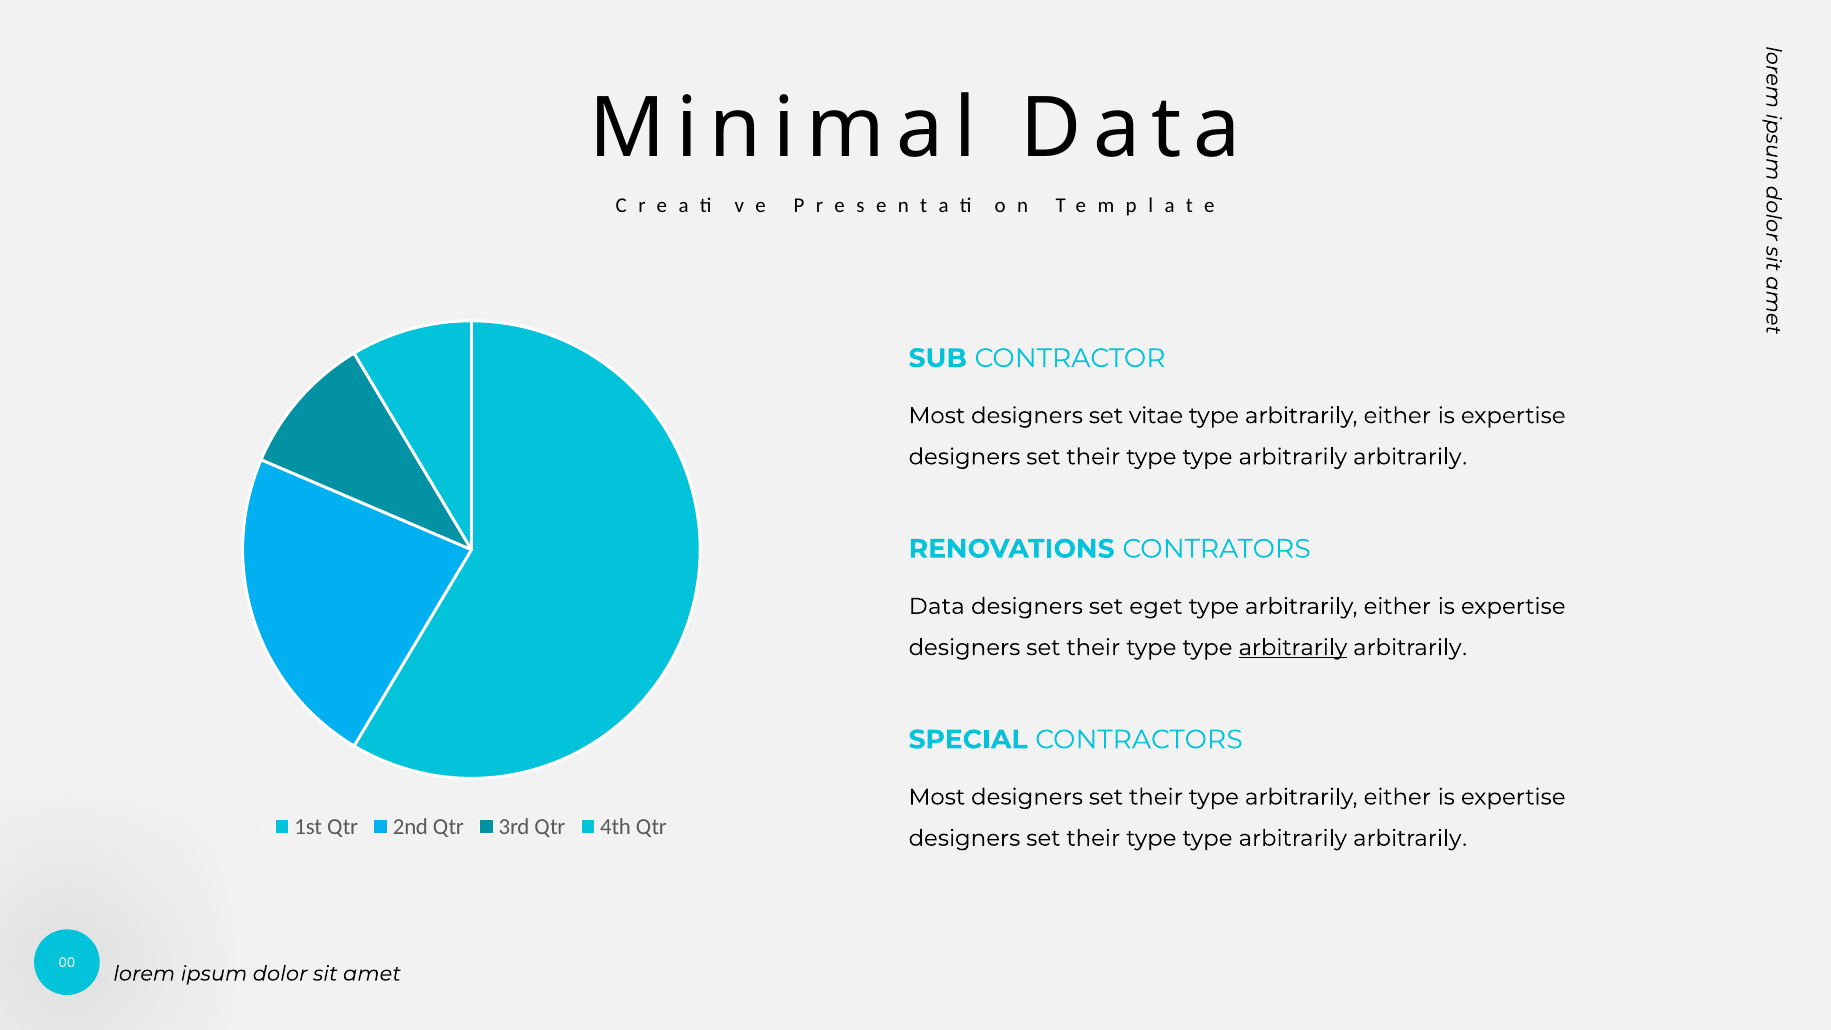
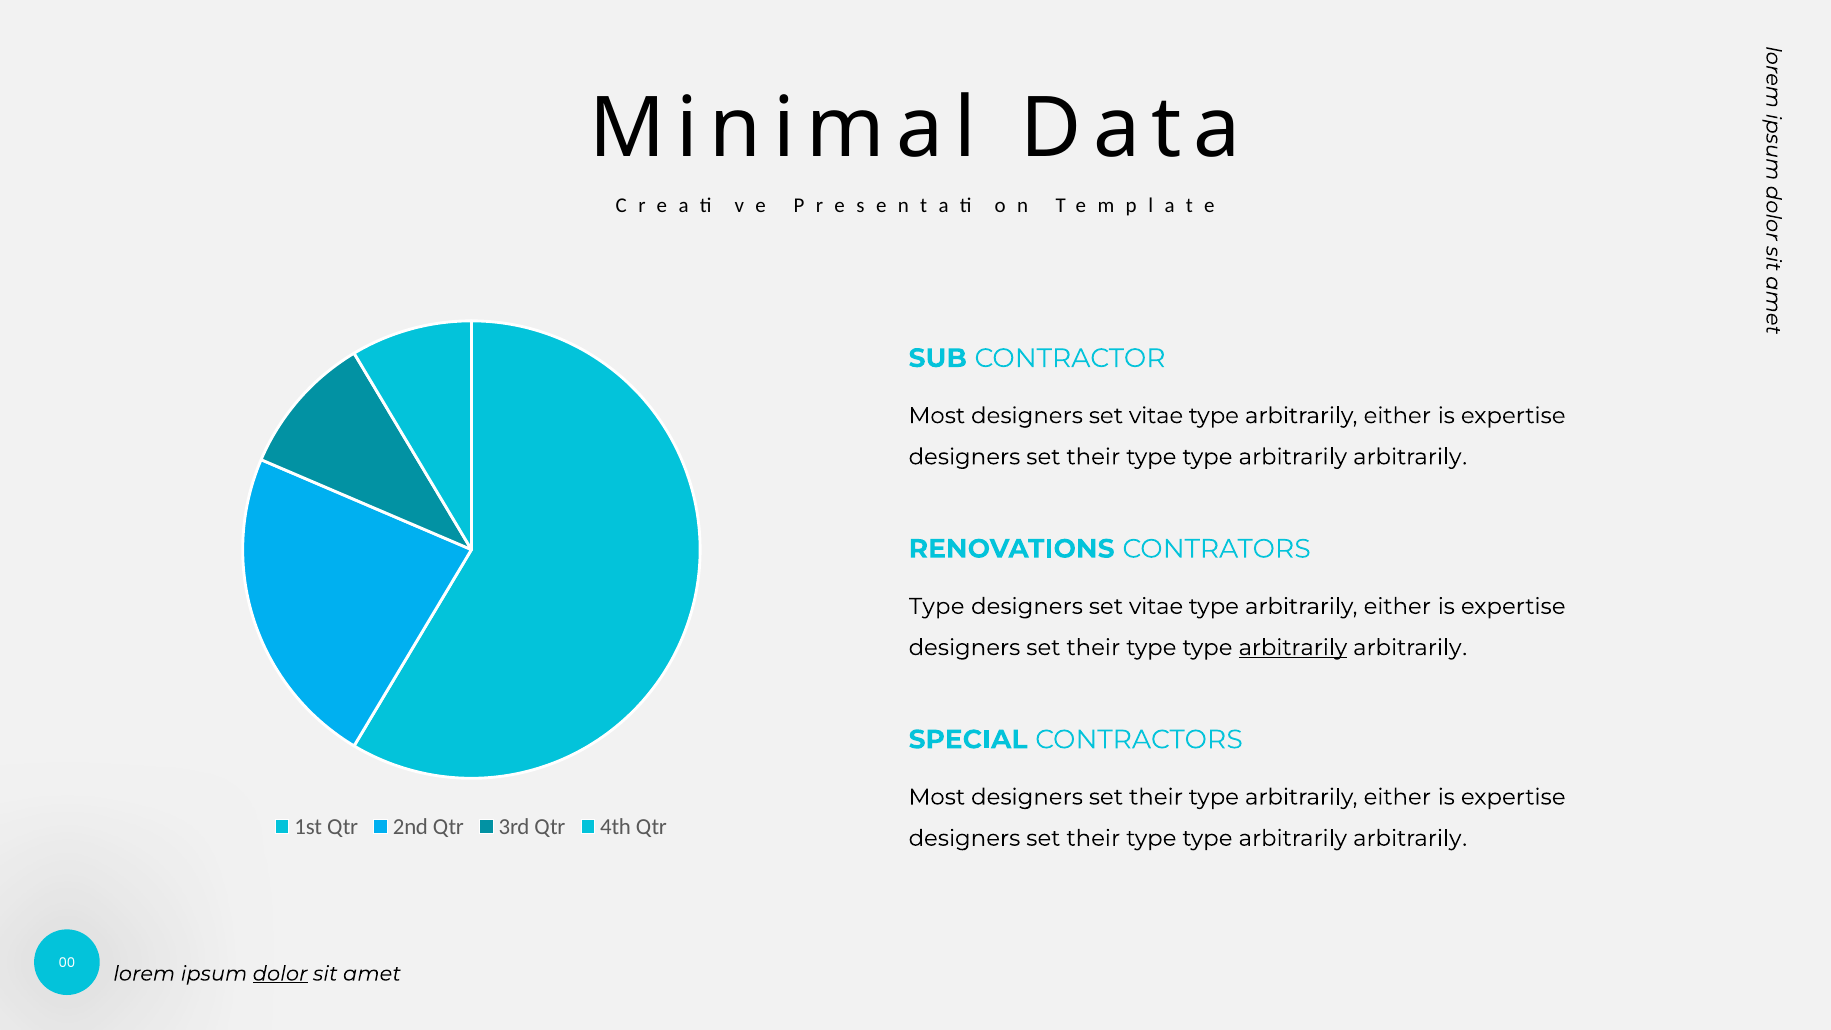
Data at (937, 606): Data -> Type
eget at (1156, 606): eget -> vitae
dolor underline: none -> present
